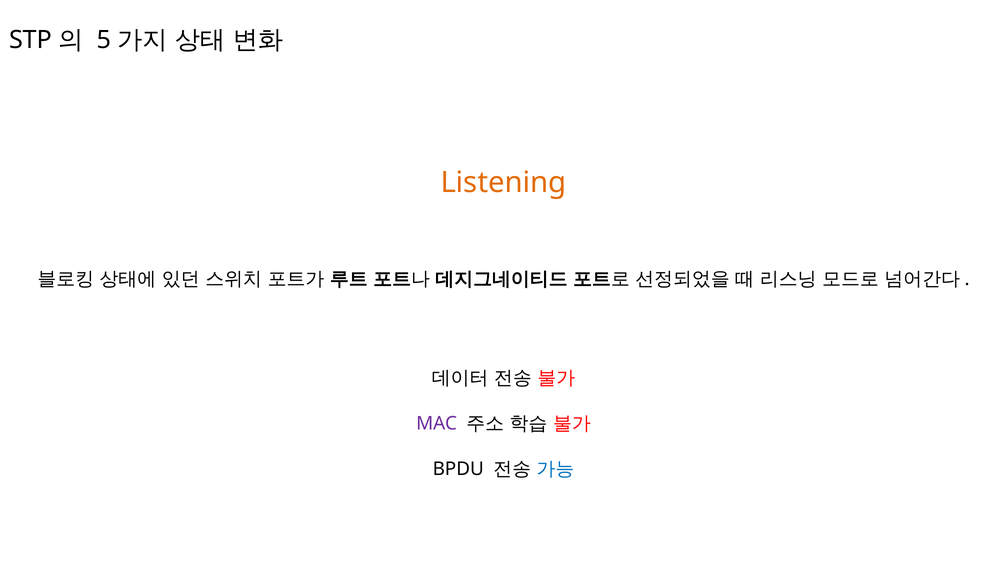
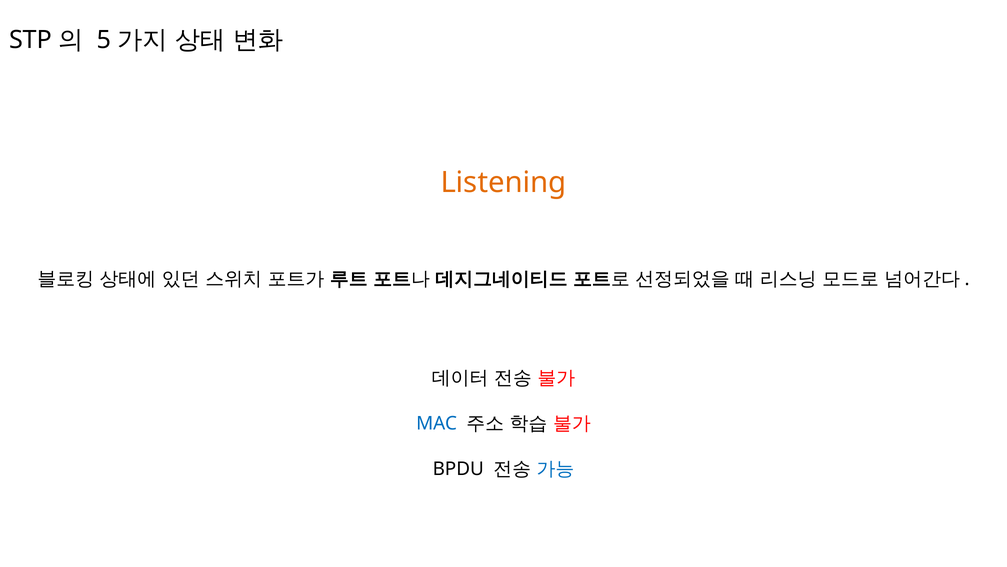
MAC colour: purple -> blue
